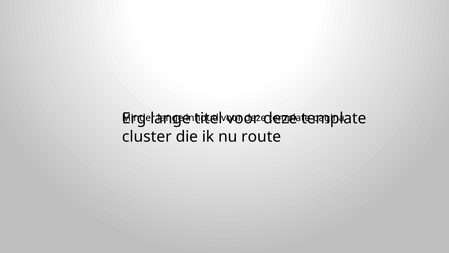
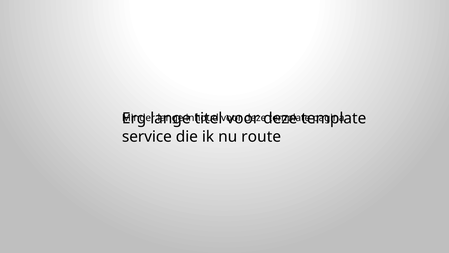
cluster: cluster -> service
